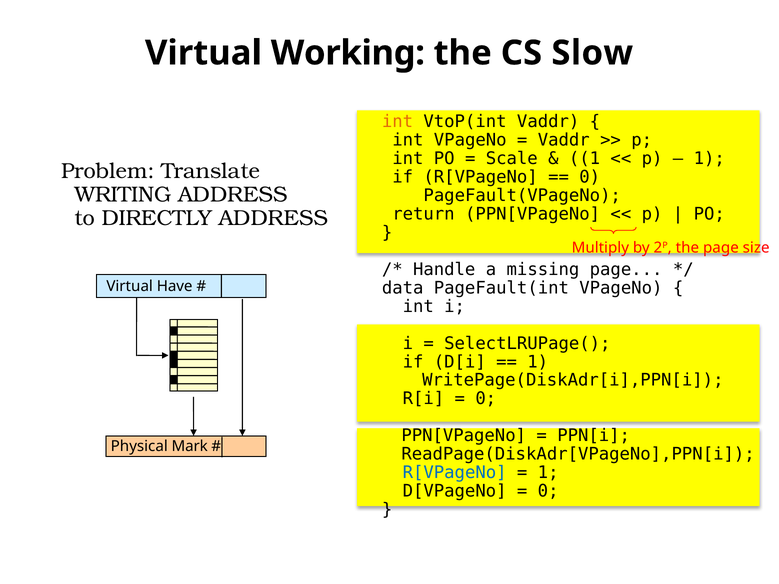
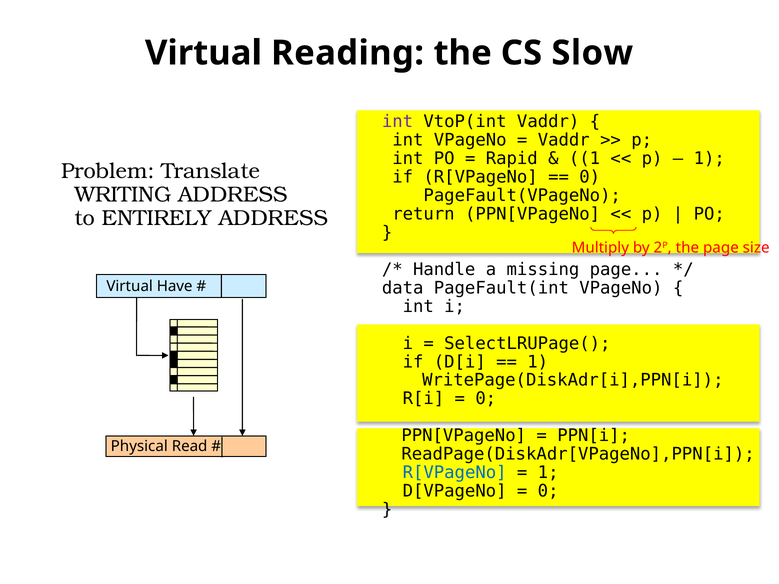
Working: Working -> Reading
int at (398, 122) colour: orange -> purple
Scale: Scale -> Rapid
DIRECTLY: DIRECTLY -> ENTIRELY
Mark: Mark -> Read
